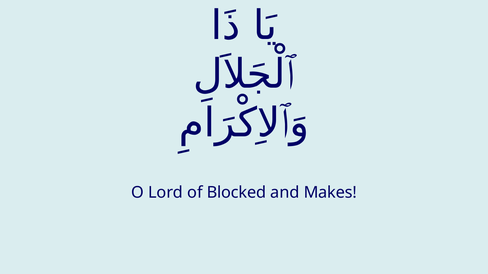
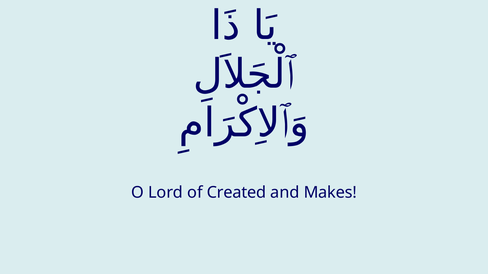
Blocked: Blocked -> Created
